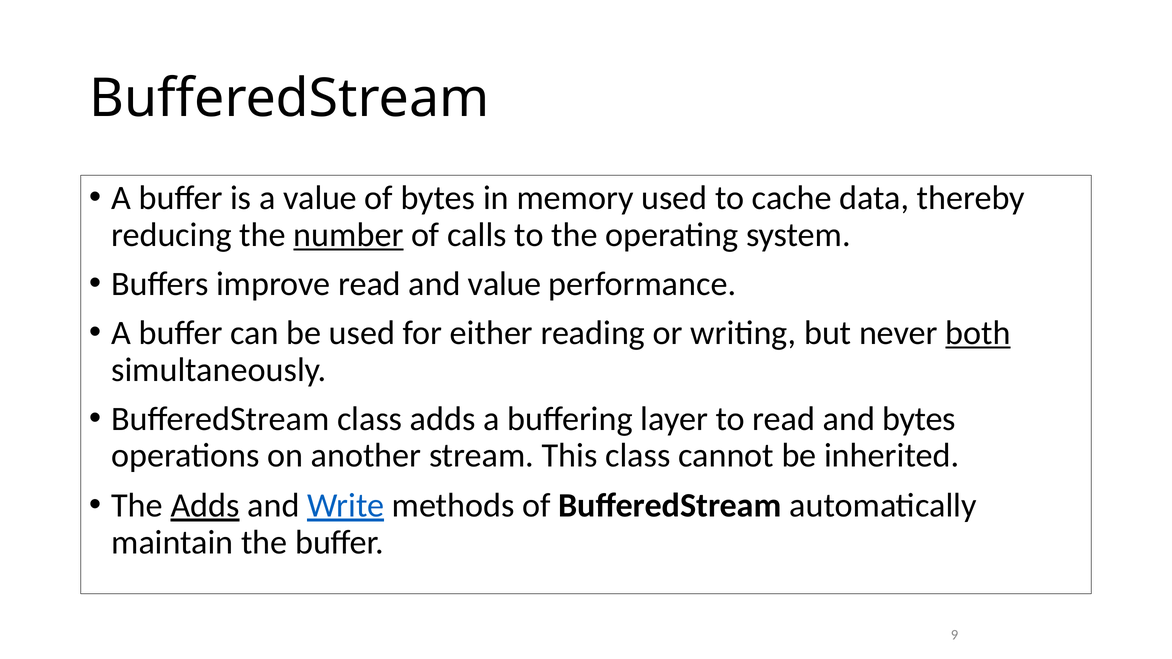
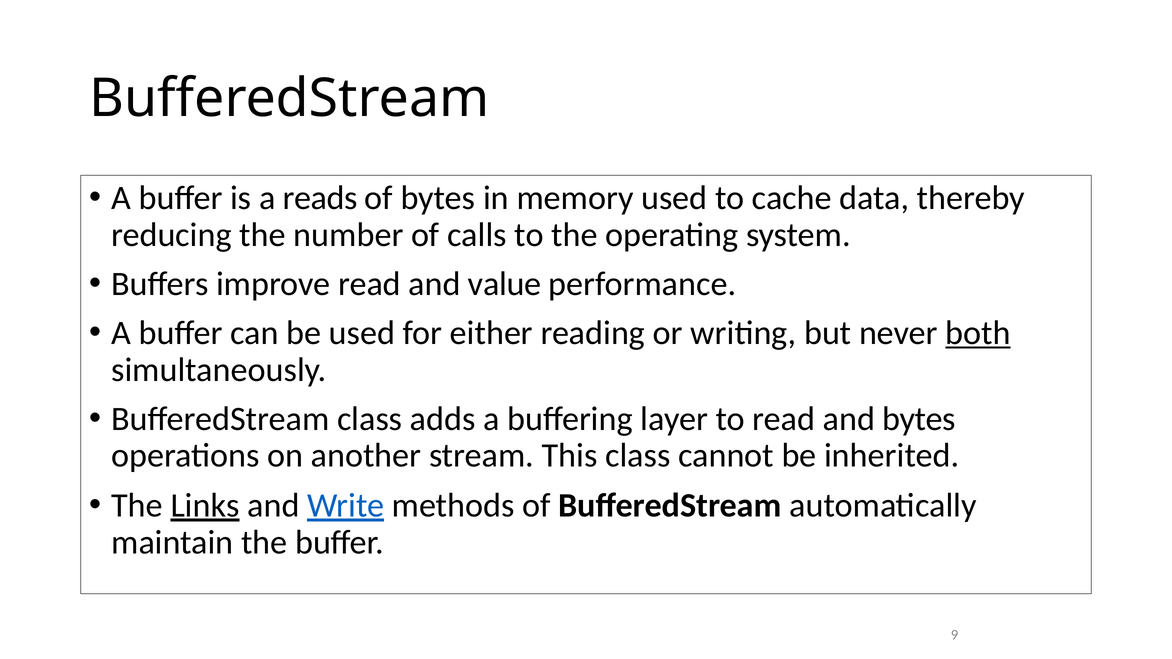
a value: value -> reads
number underline: present -> none
The Adds: Adds -> Links
